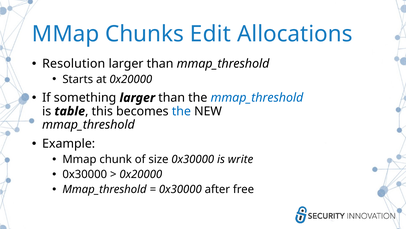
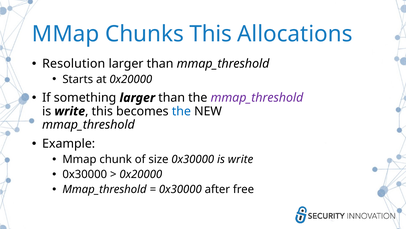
Chunks Edit: Edit -> This
mmap_threshold at (257, 98) colour: blue -> purple
table at (70, 111): table -> write
